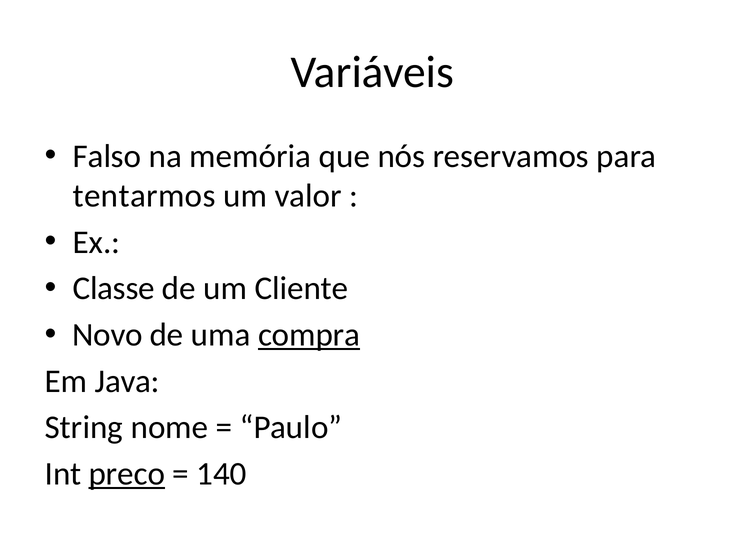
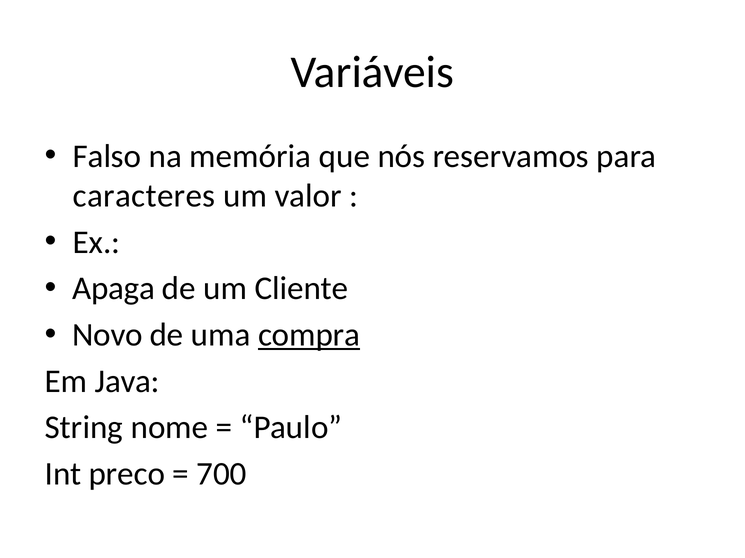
tentarmos: tentarmos -> caracteres
Classe: Classe -> Apaga
preco underline: present -> none
140: 140 -> 700
